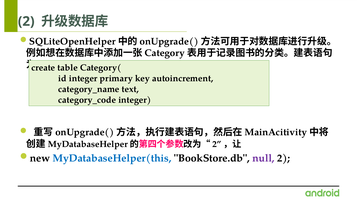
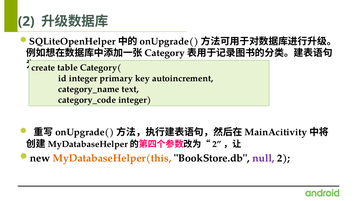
MyDatabaseHelper(this colour: blue -> orange
